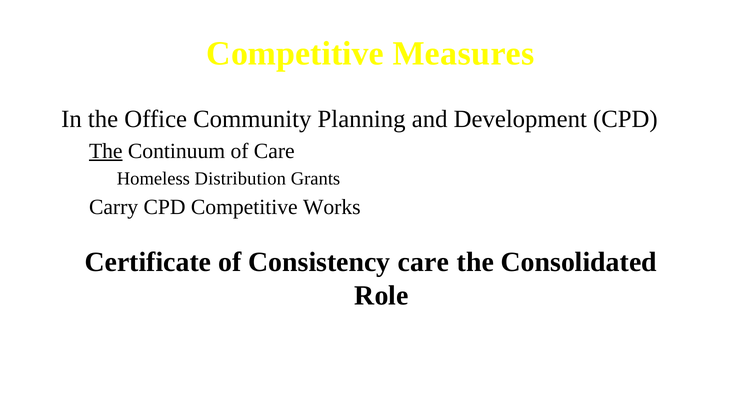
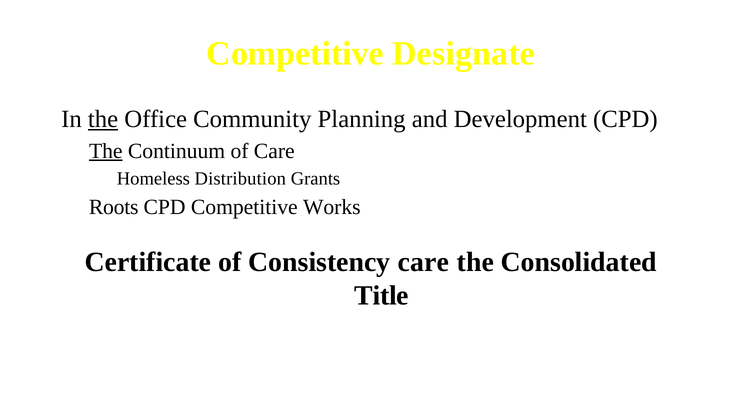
Measures: Measures -> Designate
the at (103, 119) underline: none -> present
Carry: Carry -> Roots
Role: Role -> Title
